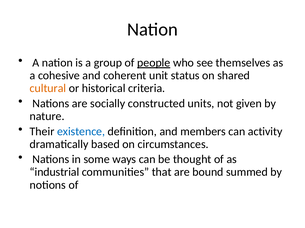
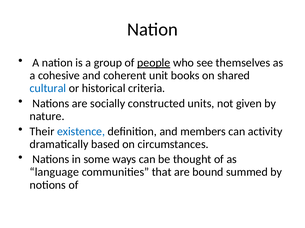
status: status -> books
cultural colour: orange -> blue
industrial: industrial -> language
